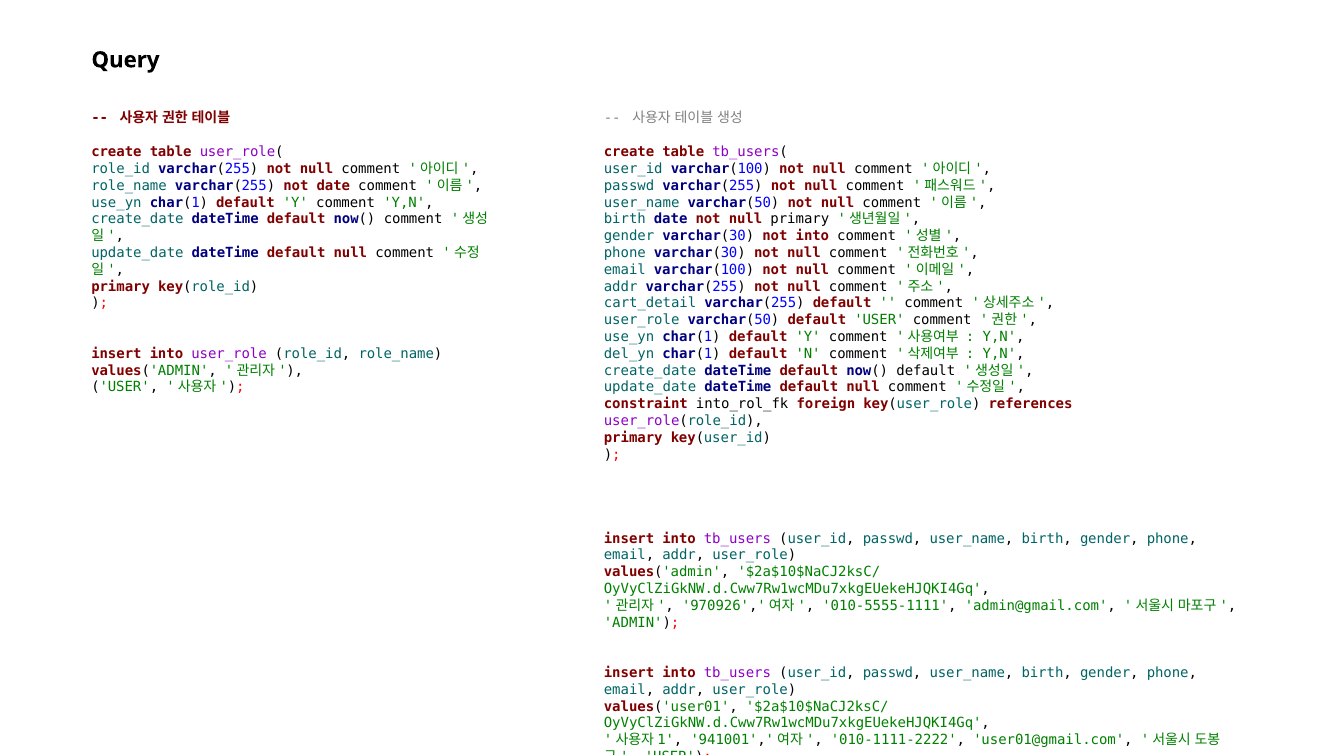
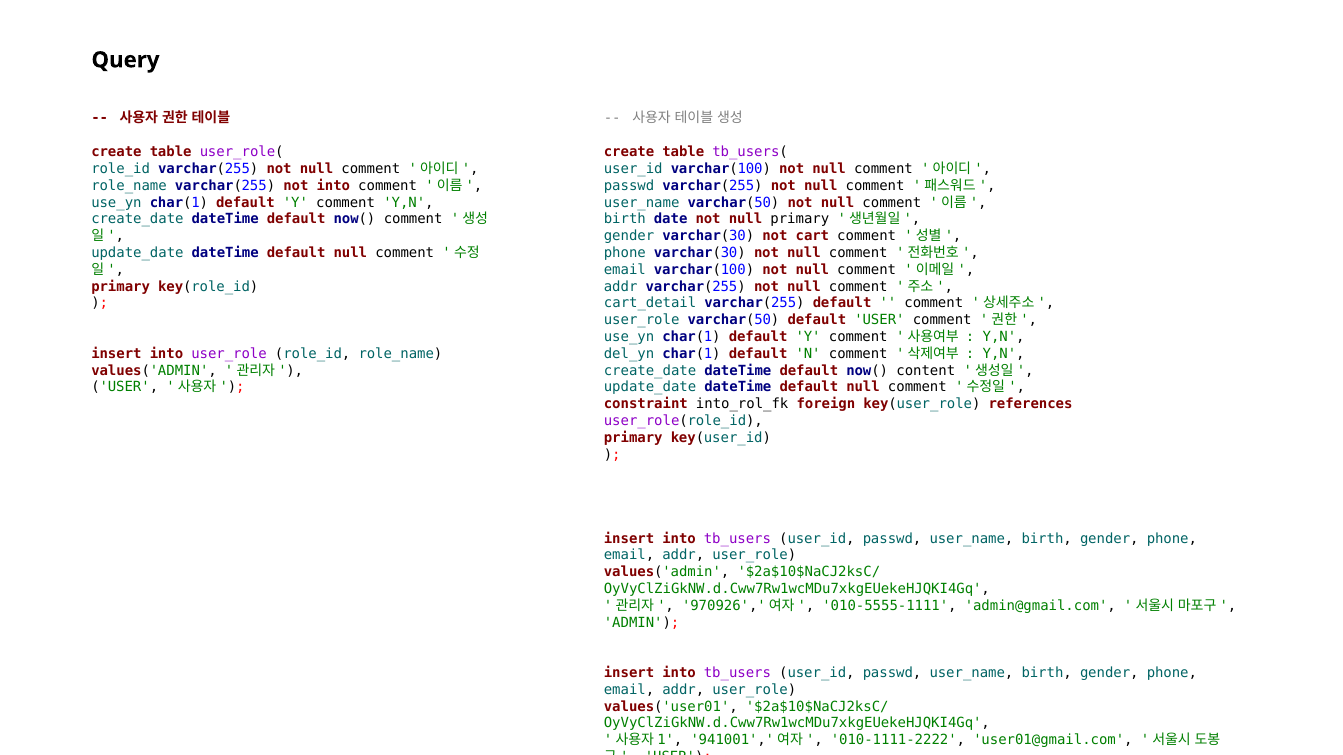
not date: date -> into
not into: into -> cart
now( default: default -> content
